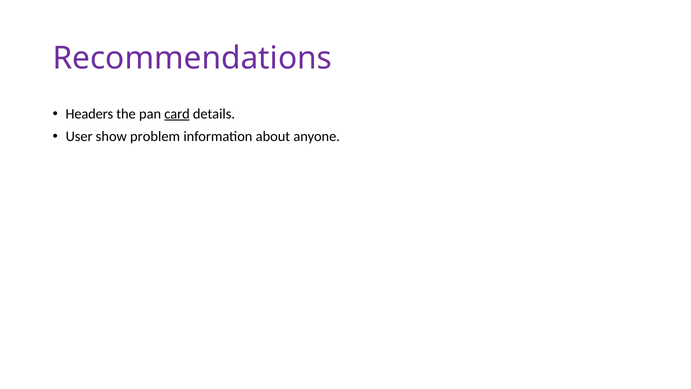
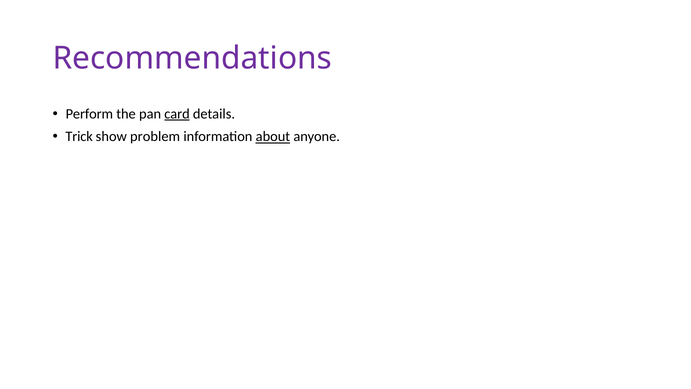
Headers: Headers -> Perform
User: User -> Trick
about underline: none -> present
